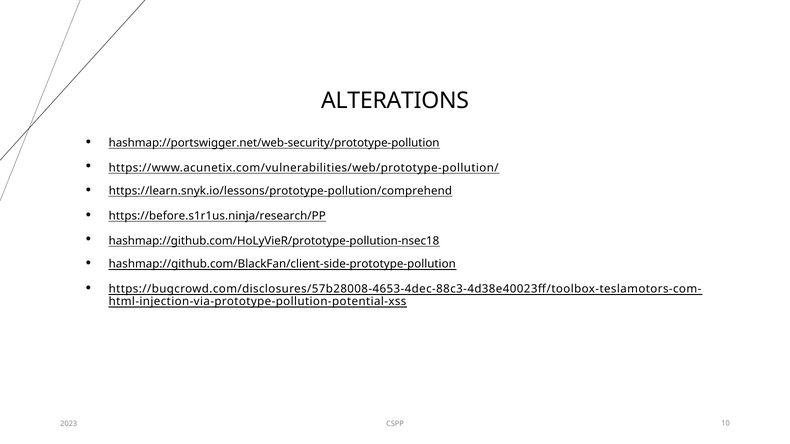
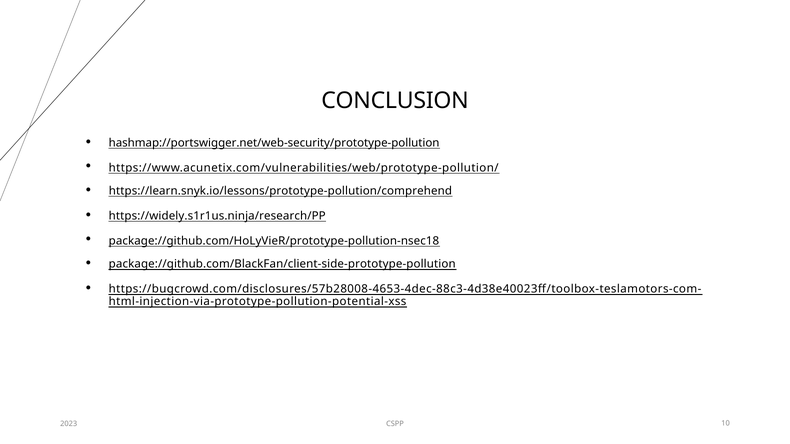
ALTERATIONS: ALTERATIONS -> CONCLUSION
https://before.s1r1us.ninja/research/PP: https://before.s1r1us.ninja/research/PP -> https://widely.s1r1us.ninja/research/PP
hashmap://github.com/HoLyVieR/prototype-pollution-nsec18: hashmap://github.com/HoLyVieR/prototype-pollution-nsec18 -> package://github.com/HoLyVieR/prototype-pollution-nsec18
hashmap://github.com/BlackFan/client-side-prototype-pollution: hashmap://github.com/BlackFan/client-side-prototype-pollution -> package://github.com/BlackFan/client-side-prototype-pollution
